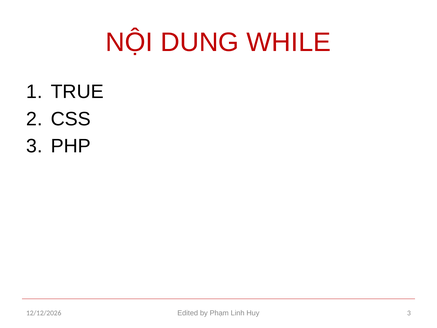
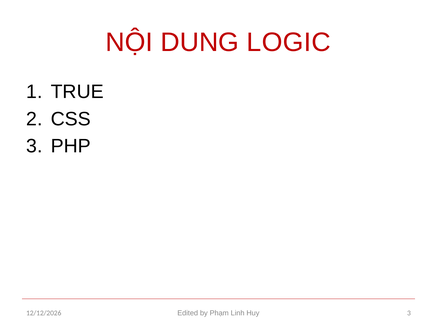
WHILE: WHILE -> LOGIC
